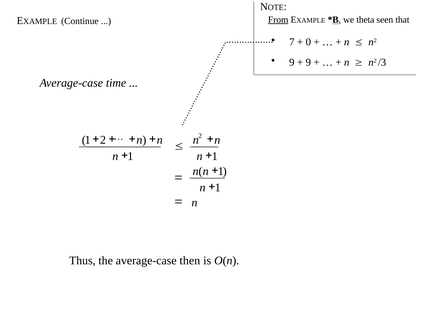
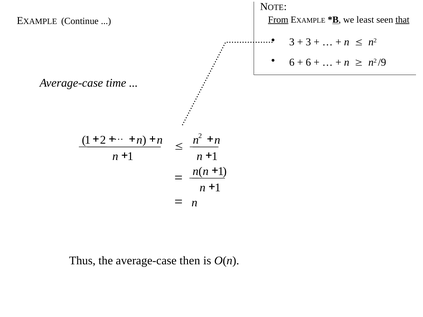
theta: theta -> least
that underline: none -> present
7 at (292, 42): 7 -> 3
0 at (308, 42): 0 -> 3
9 at (292, 63): 9 -> 6
9 at (308, 63): 9 -> 6
/3: /3 -> /9
